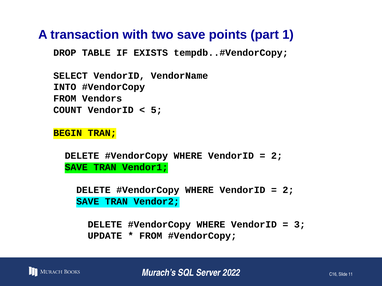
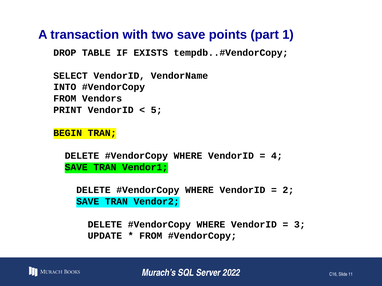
COUNT: COUNT -> PRINT
2 at (277, 156): 2 -> 4
